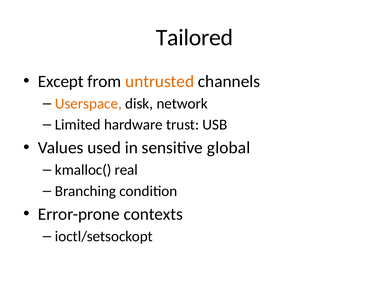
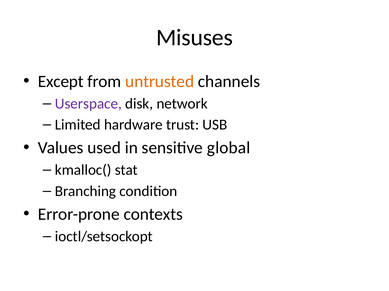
Tailored: Tailored -> Misuses
Userspace colour: orange -> purple
real: real -> stat
